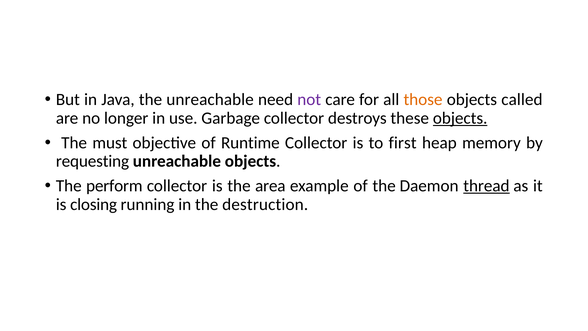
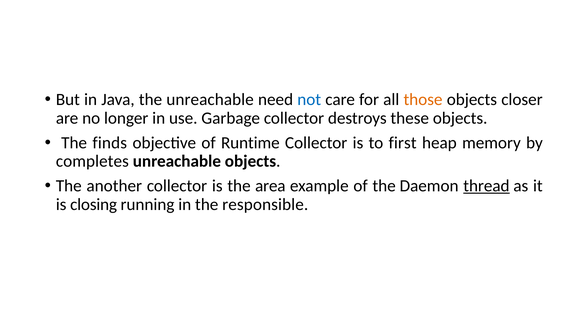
not colour: purple -> blue
called: called -> closer
objects at (460, 118) underline: present -> none
must: must -> finds
requesting: requesting -> completes
perform: perform -> another
destruction: destruction -> responsible
